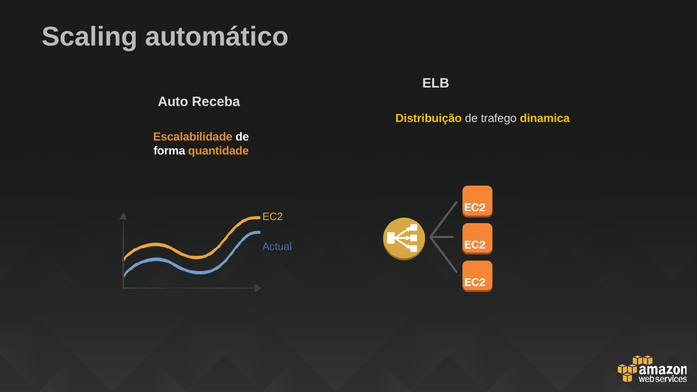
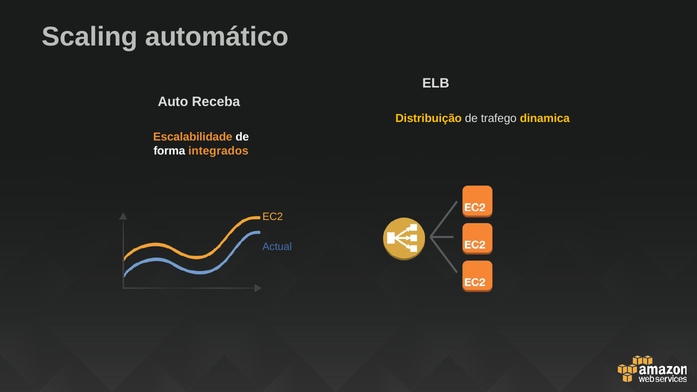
quantidade: quantidade -> integrados
